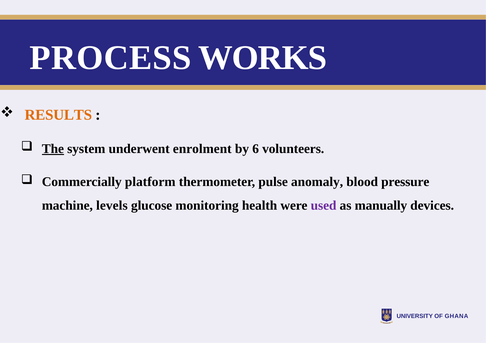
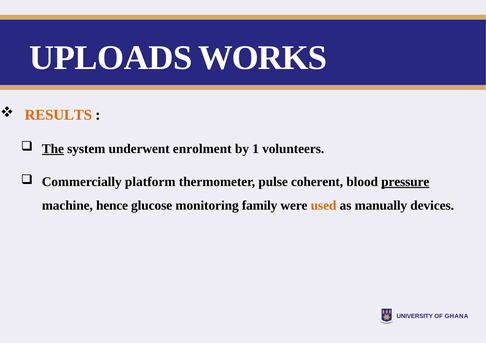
PROCESS: PROCESS -> UPLOADS
6: 6 -> 1
anomaly: anomaly -> coherent
pressure underline: none -> present
levels: levels -> hence
health: health -> family
used colour: purple -> orange
